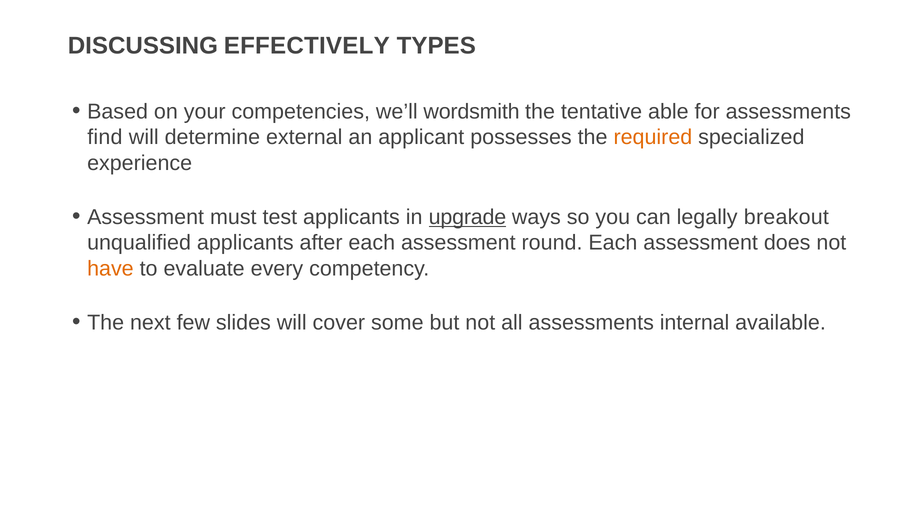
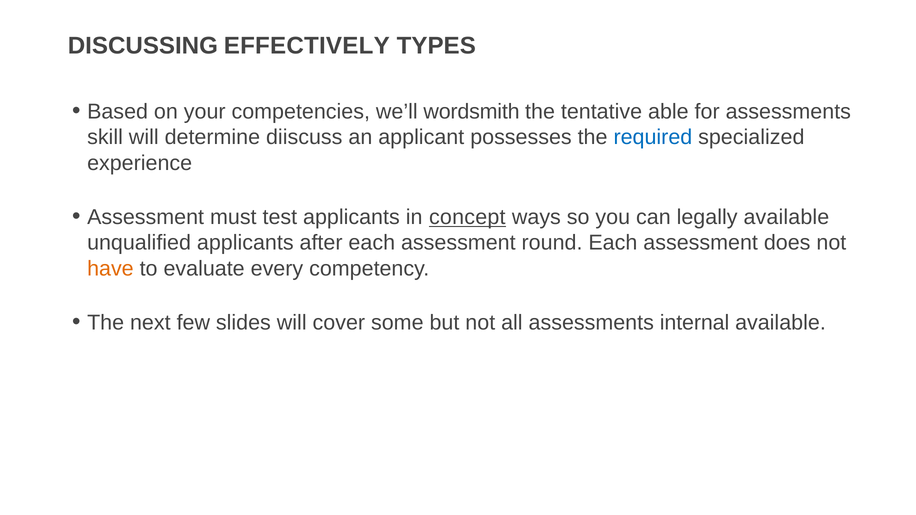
find: find -> skill
external: external -> diiscuss
required colour: orange -> blue
upgrade: upgrade -> concept
legally breakout: breakout -> available
